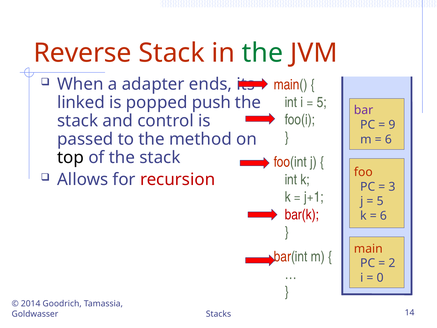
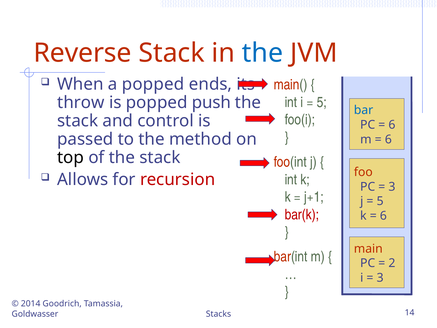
the at (263, 53) colour: green -> blue
a adapter: adapter -> popped
linked: linked -> throw
bar colour: purple -> blue
9 at (392, 125): 9 -> 6
0 at (380, 278): 0 -> 3
